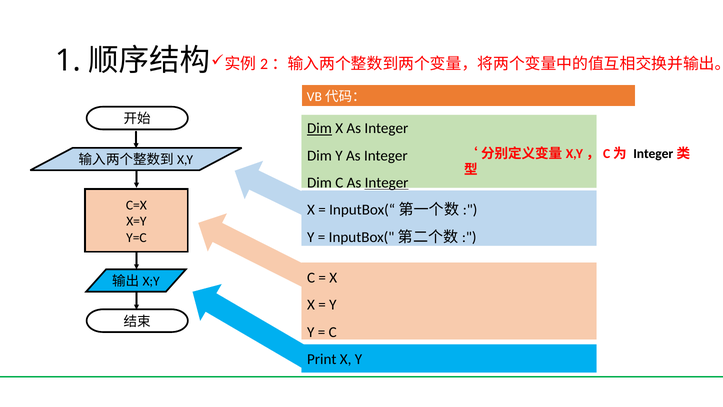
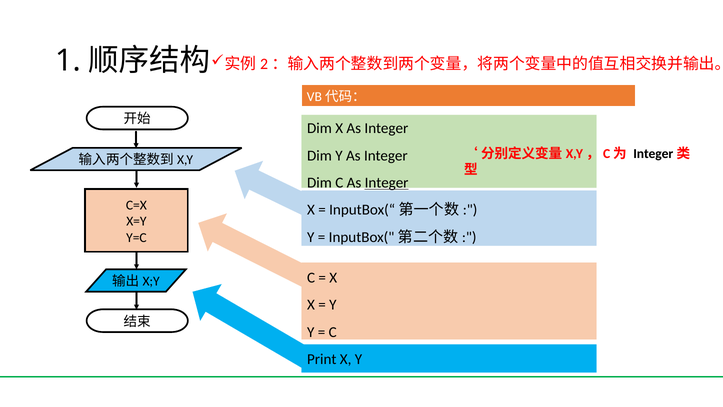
Dim at (319, 128) underline: present -> none
